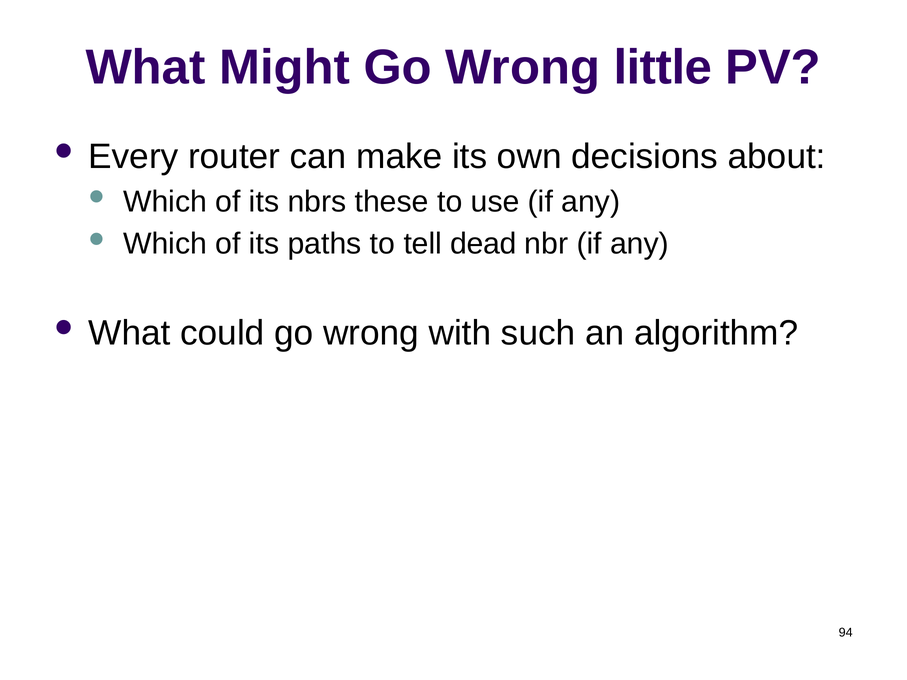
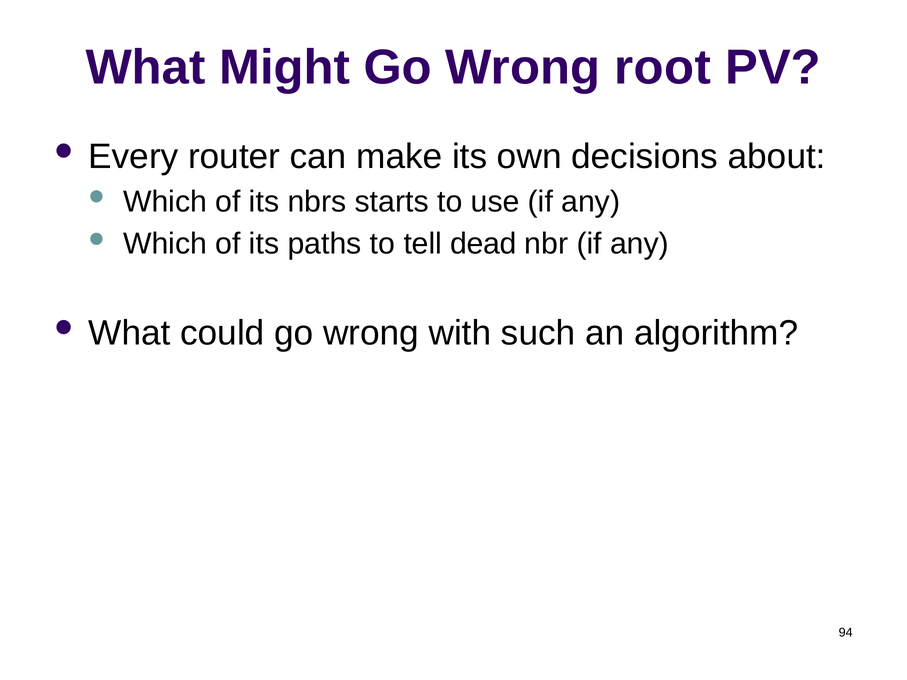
little: little -> root
these: these -> starts
